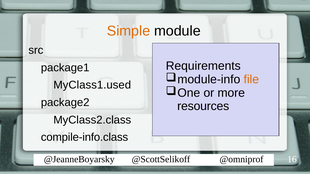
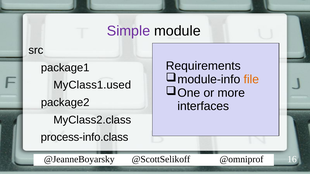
Simple colour: orange -> purple
resources: resources -> interfaces
compile-info.class: compile-info.class -> process-info.class
